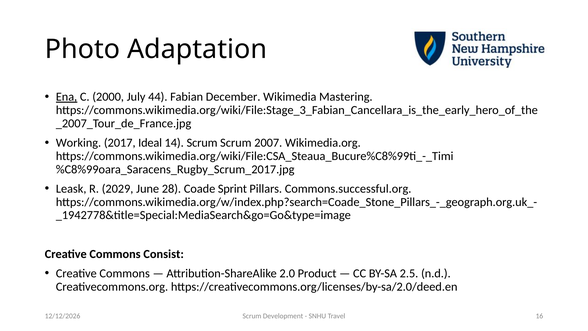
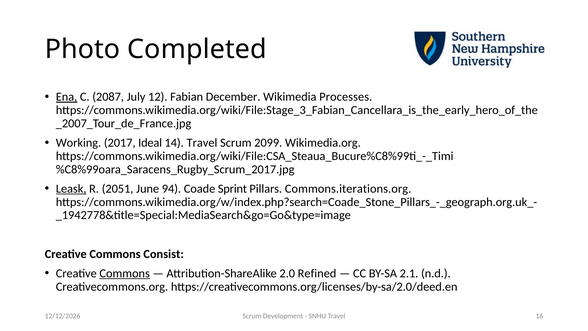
Adaptation: Adaptation -> Completed
2000: 2000 -> 2087
44: 44 -> 12
Mastering: Mastering -> Processes
14 Scrum: Scrum -> Travel
2007: 2007 -> 2099
Leask underline: none -> present
2029: 2029 -> 2051
28: 28 -> 94
Commons.successful.org: Commons.successful.org -> Commons.iterations.org
Commons at (125, 273) underline: none -> present
Product: Product -> Refined
2.5: 2.5 -> 2.1
